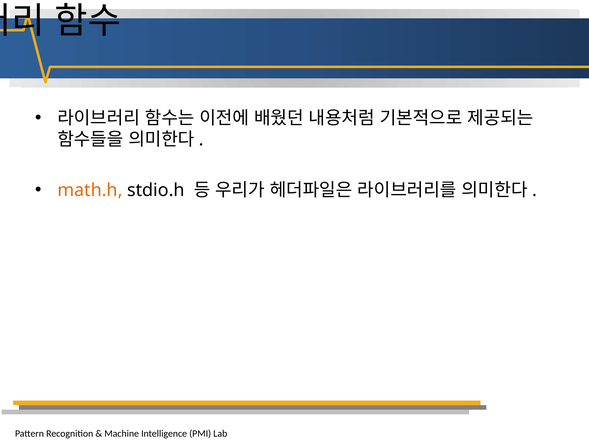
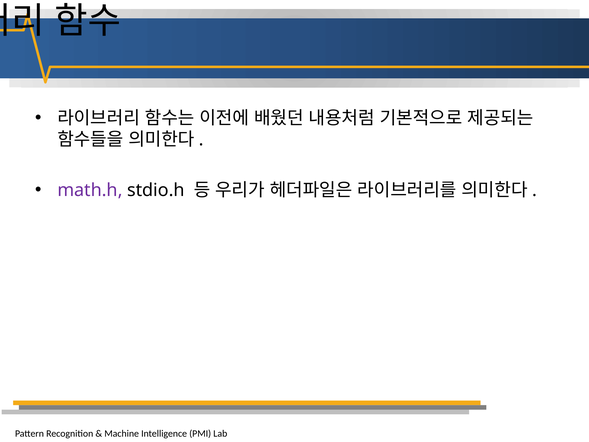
math.h colour: orange -> purple
